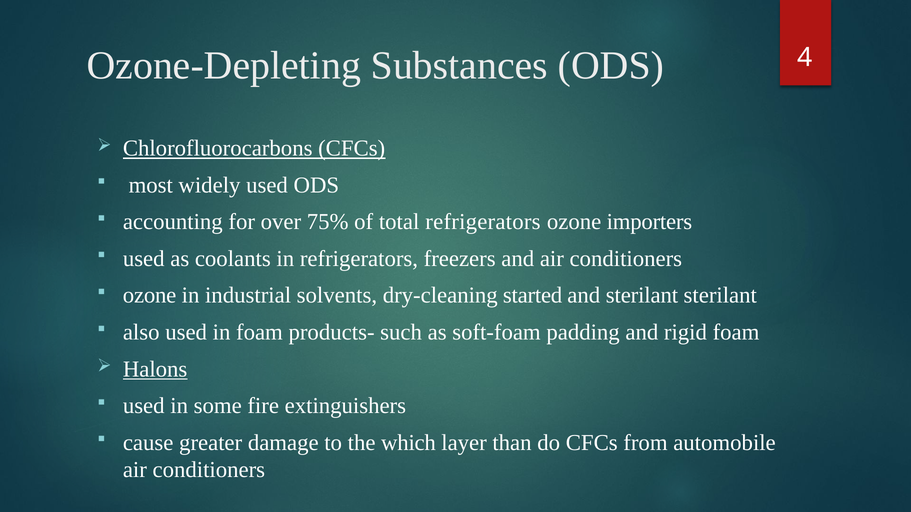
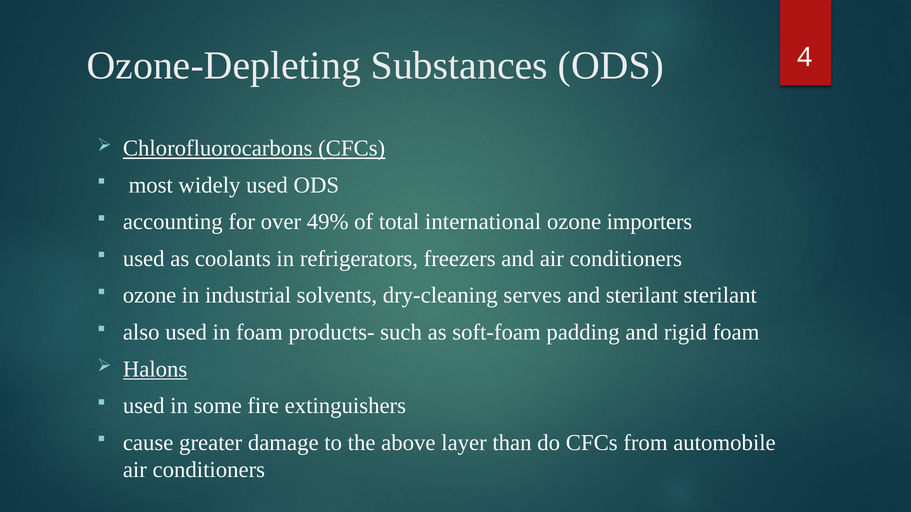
75%: 75% -> 49%
total refrigerators: refrigerators -> international
started: started -> serves
which: which -> above
